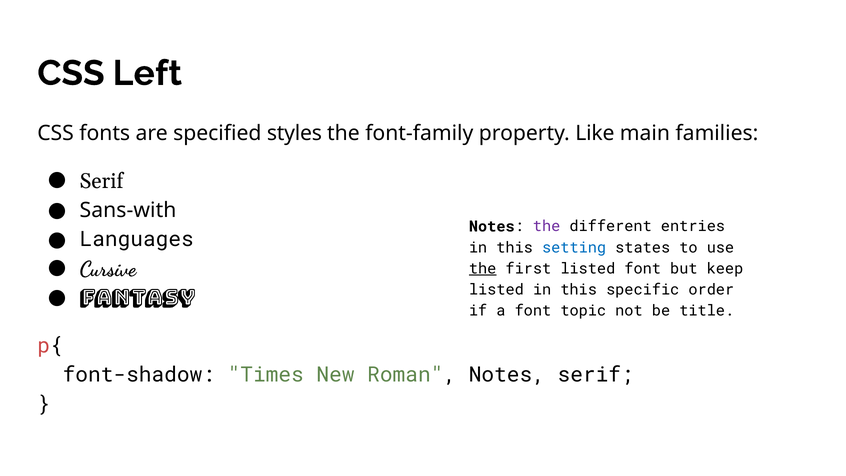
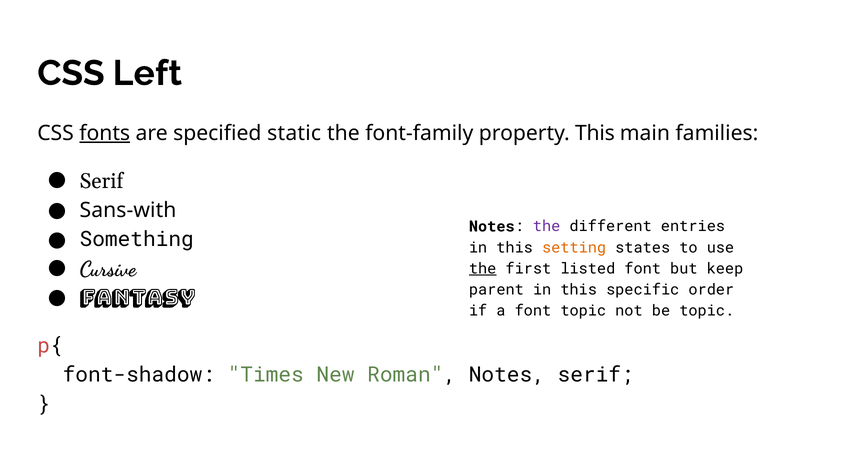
fonts underline: none -> present
styles: styles -> static
property Like: Like -> This
Languages: Languages -> Something
setting colour: blue -> orange
listed at (496, 290): listed -> parent
be title: title -> topic
